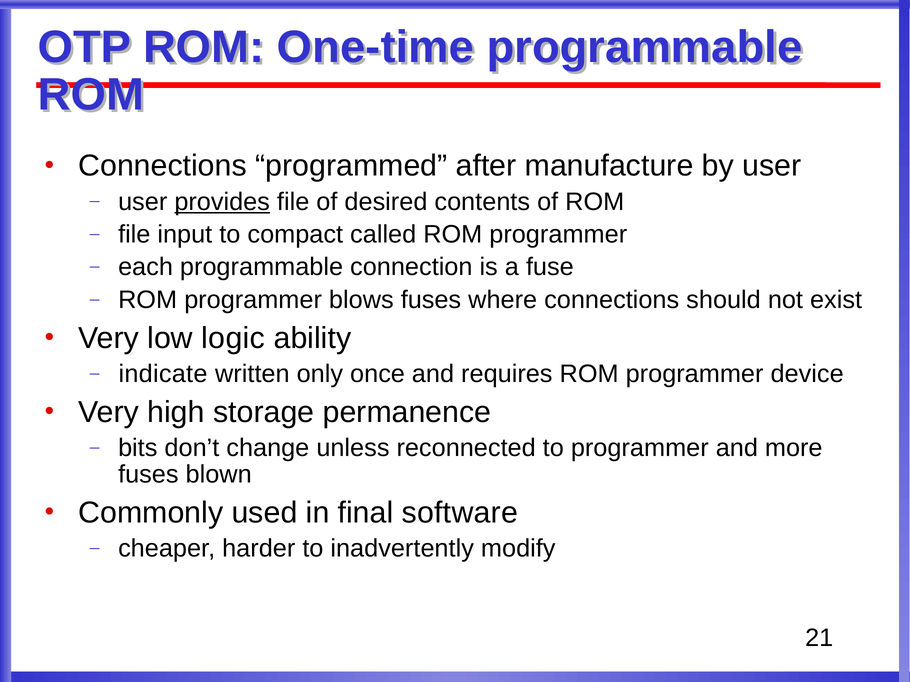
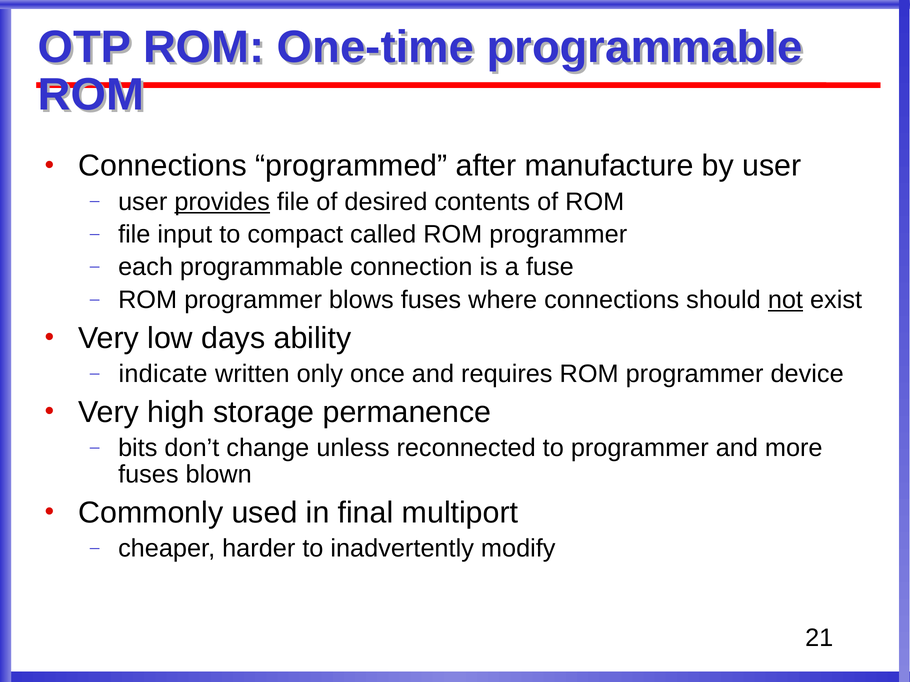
not underline: none -> present
logic: logic -> days
software: software -> multiport
